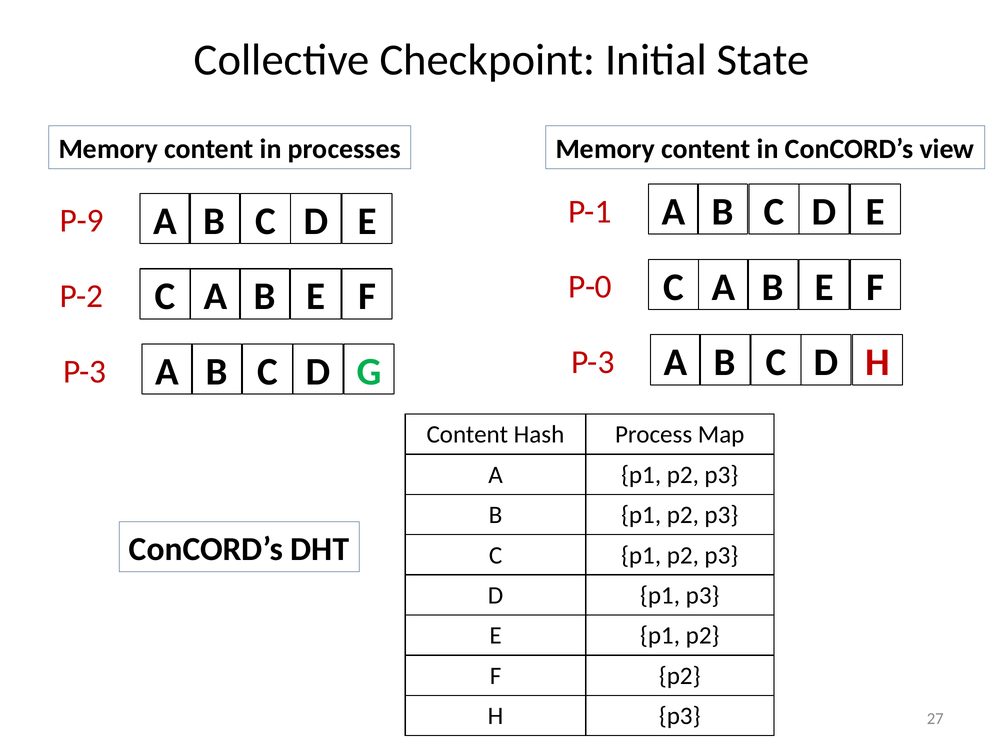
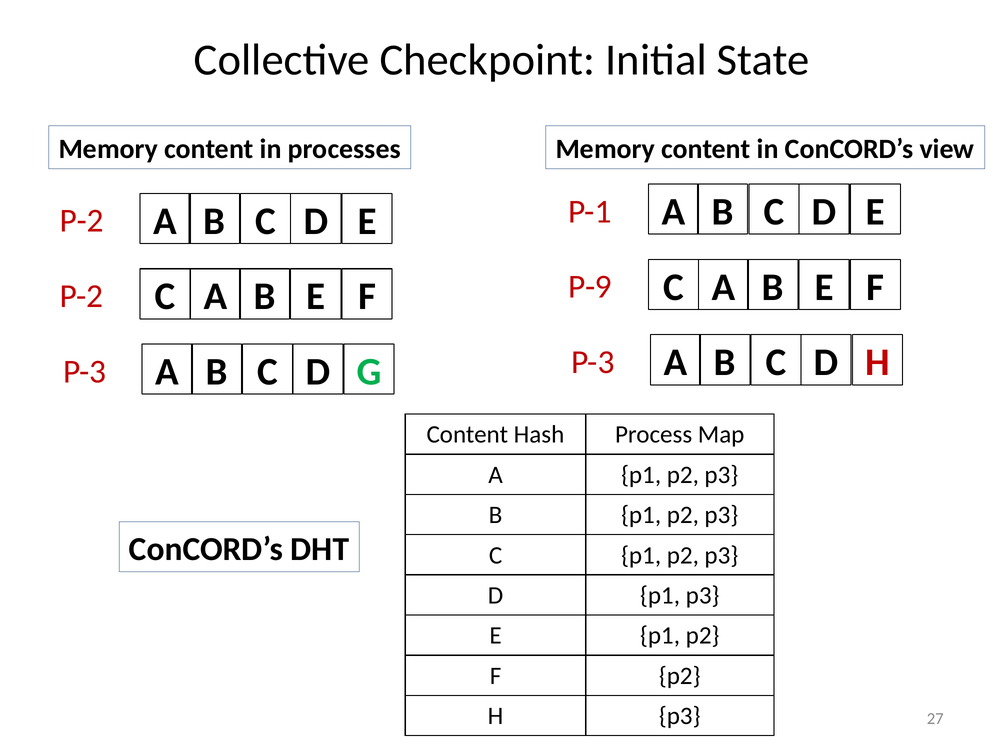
P-9 at (82, 221): P-9 -> P-2
P-0: P-0 -> P-9
